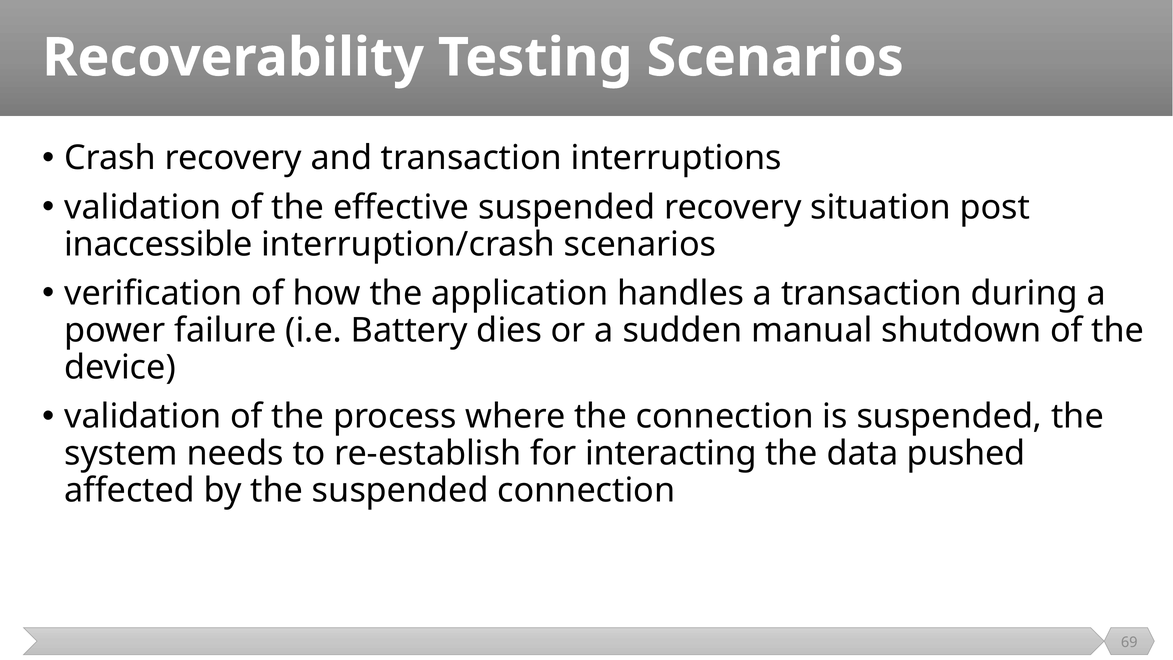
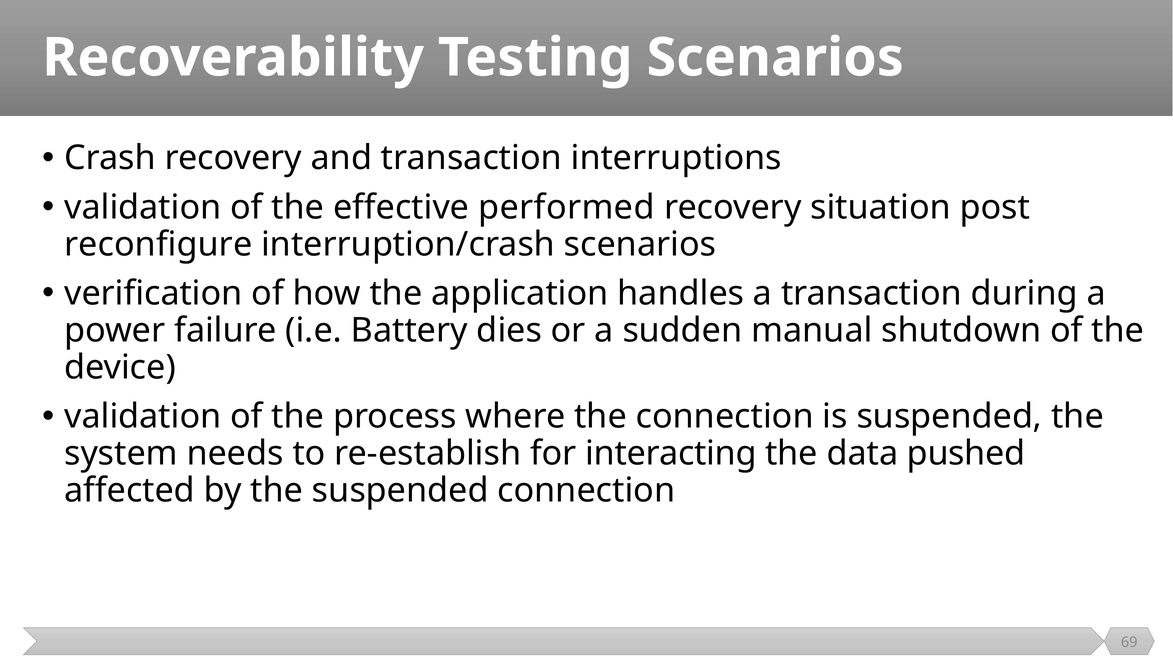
effective suspended: suspended -> performed
inaccessible: inaccessible -> reconfigure
